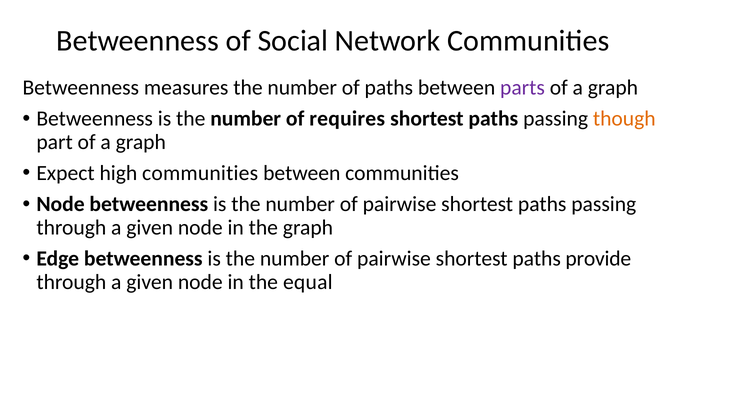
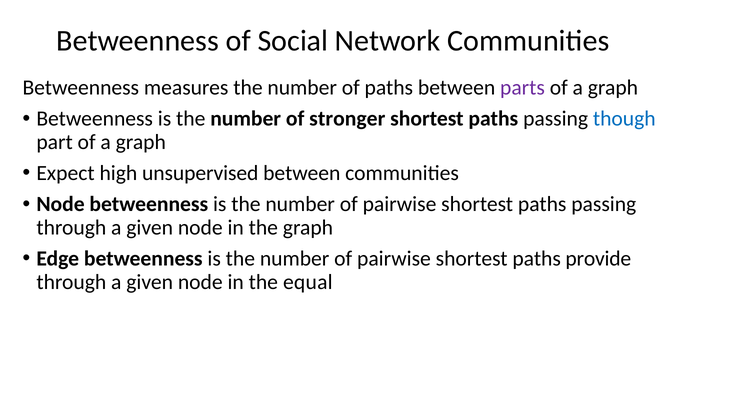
requires: requires -> stronger
though colour: orange -> blue
high communities: communities -> unsupervised
